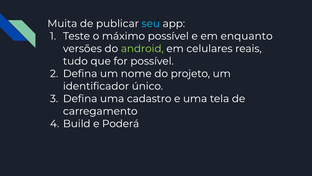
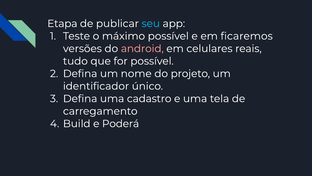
Muita: Muita -> Etapa
enquanto: enquanto -> ficaremos
android colour: light green -> pink
